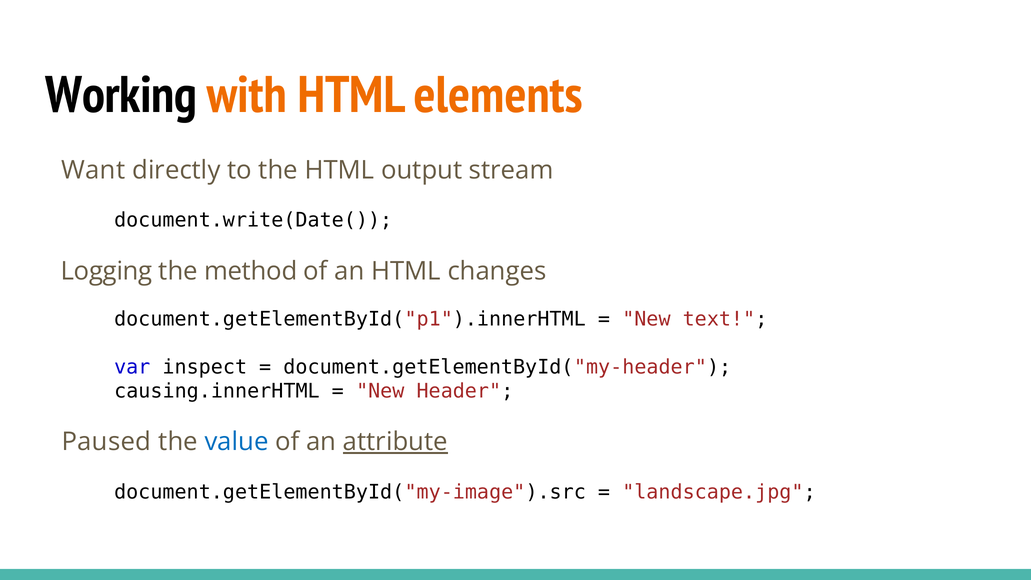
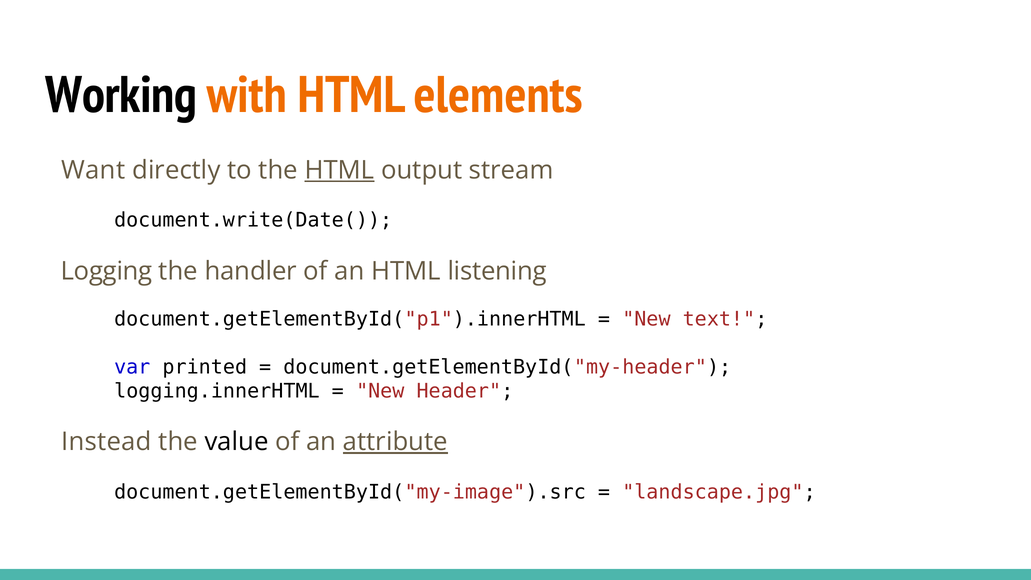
HTML at (340, 170) underline: none -> present
method: method -> handler
changes: changes -> listening
inspect: inspect -> printed
causing.innerHTML: causing.innerHTML -> logging.innerHTML
Paused: Paused -> Instead
value colour: blue -> black
